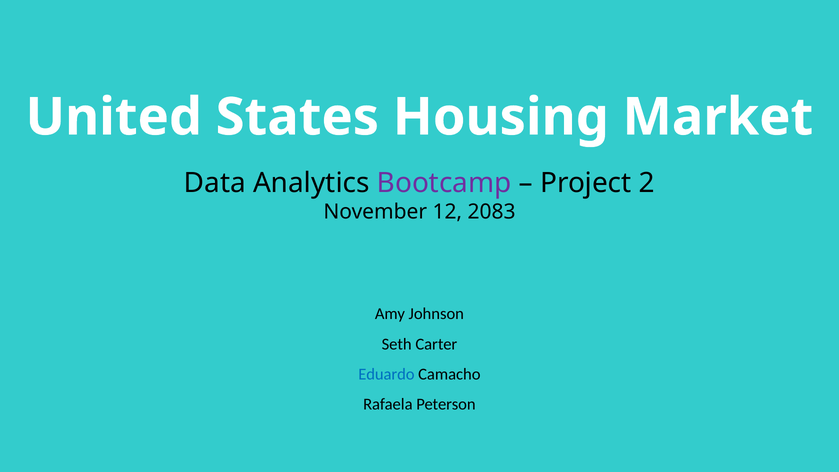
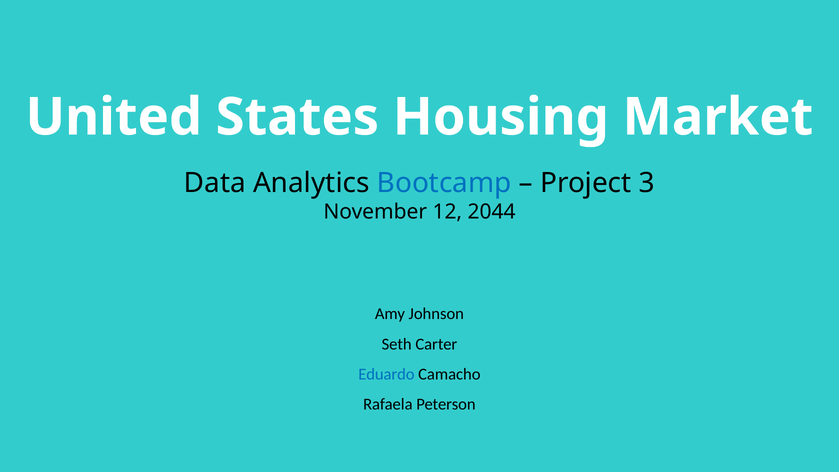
Bootcamp colour: purple -> blue
2: 2 -> 3
2083: 2083 -> 2044
